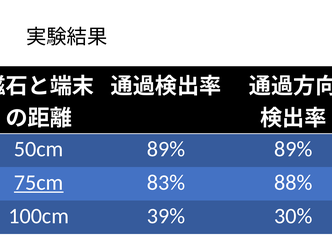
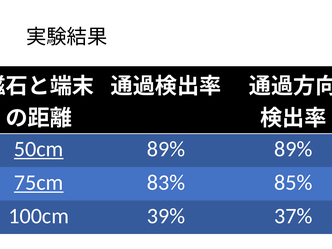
50cm underline: none -> present
88%: 88% -> 85%
30%: 30% -> 37%
